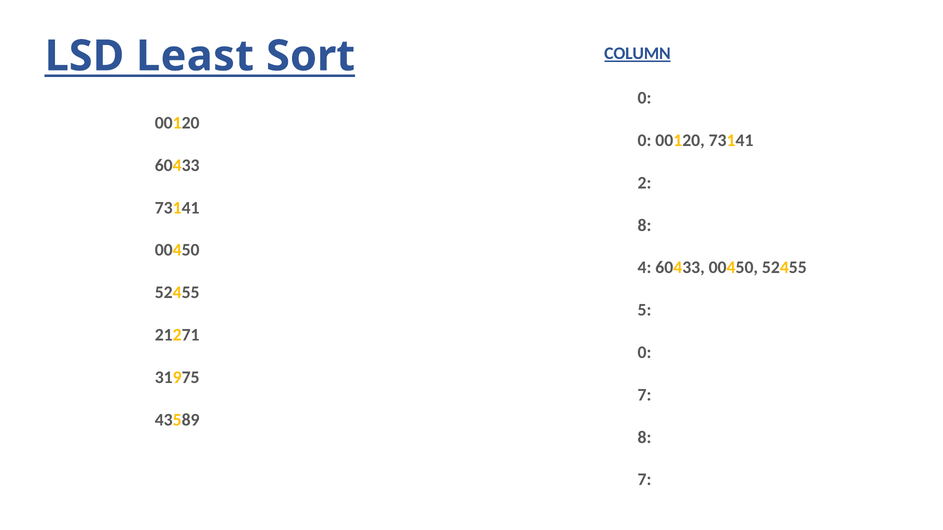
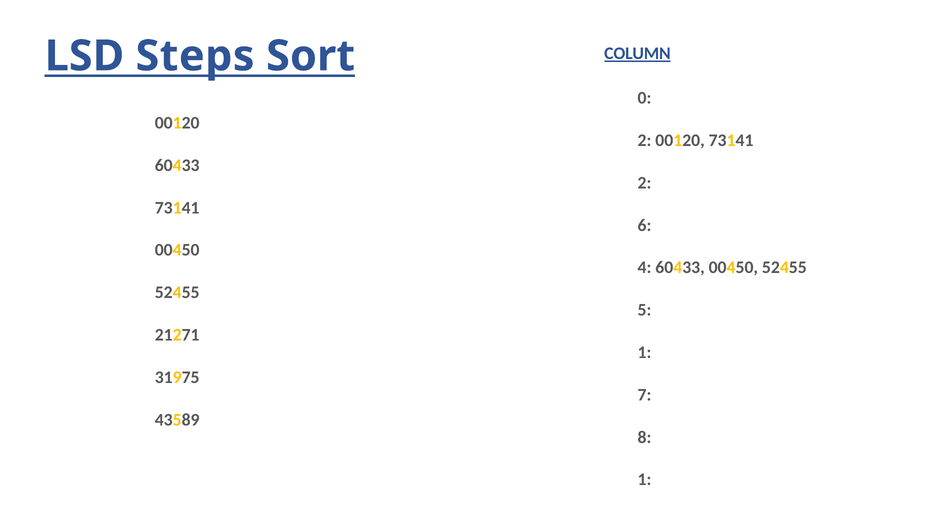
Least: Least -> Steps
0 at (644, 141): 0 -> 2
8 at (644, 225): 8 -> 6
0 at (644, 353): 0 -> 1
7 at (644, 480): 7 -> 1
